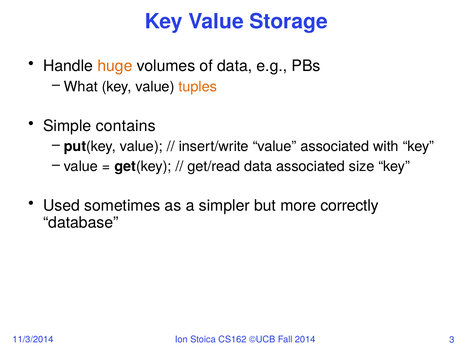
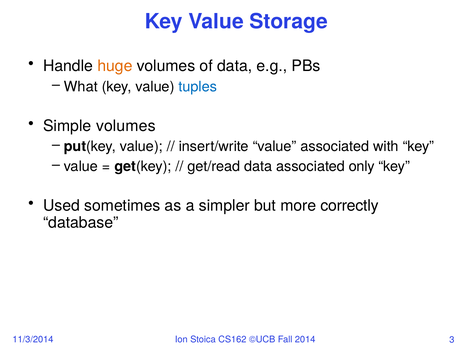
tuples colour: orange -> blue
Simple contains: contains -> volumes
size: size -> only
